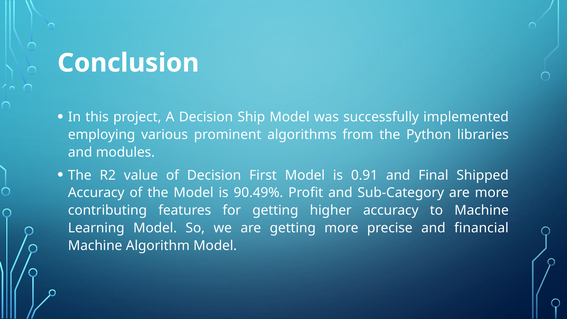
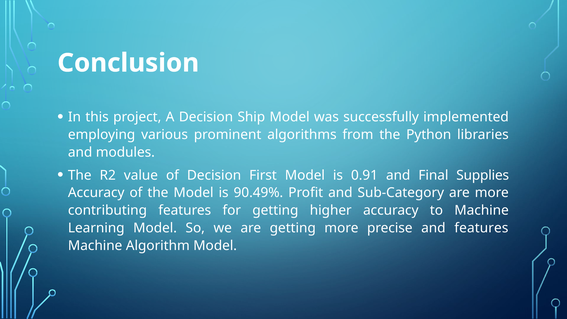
Shipped: Shipped -> Supplies
and financial: financial -> features
